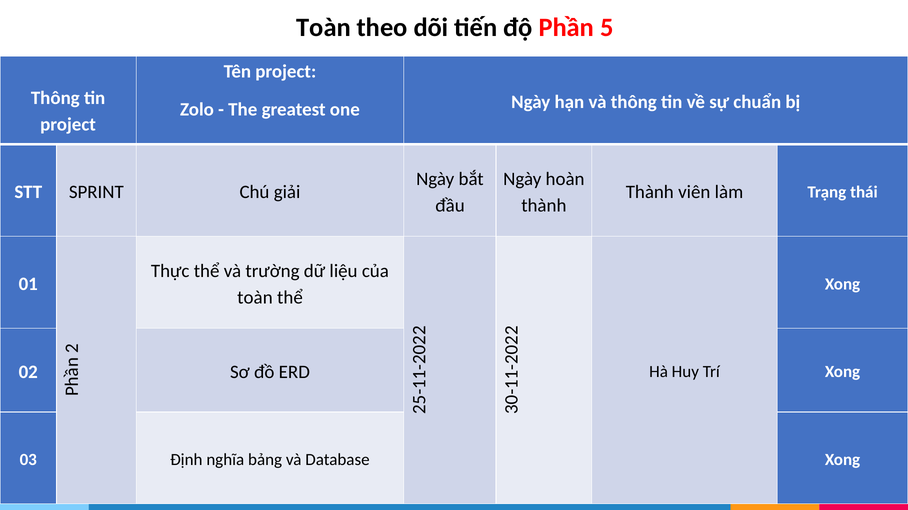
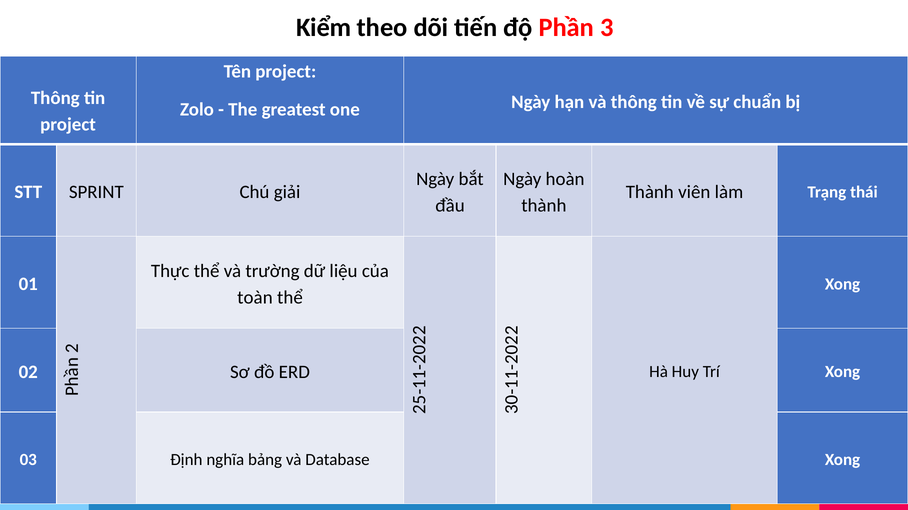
Toàn at (324, 28): Toàn -> Kiểm
Phần 5: 5 -> 3
